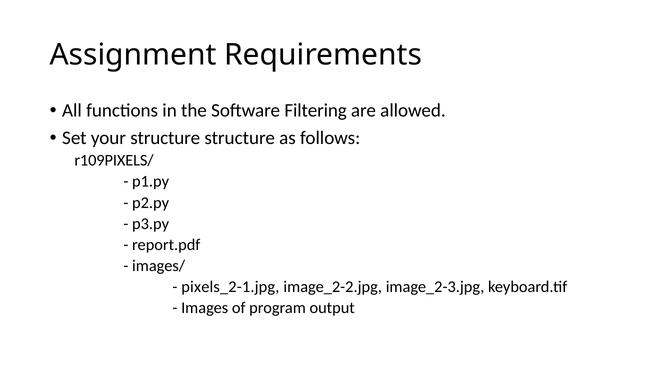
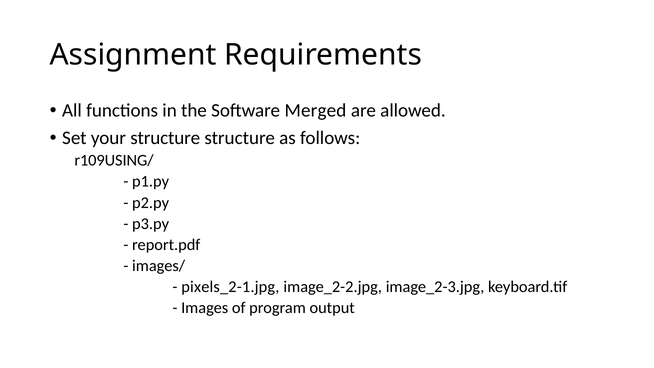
Filtering: Filtering -> Merged
r109PIXELS/: r109PIXELS/ -> r109USING/
